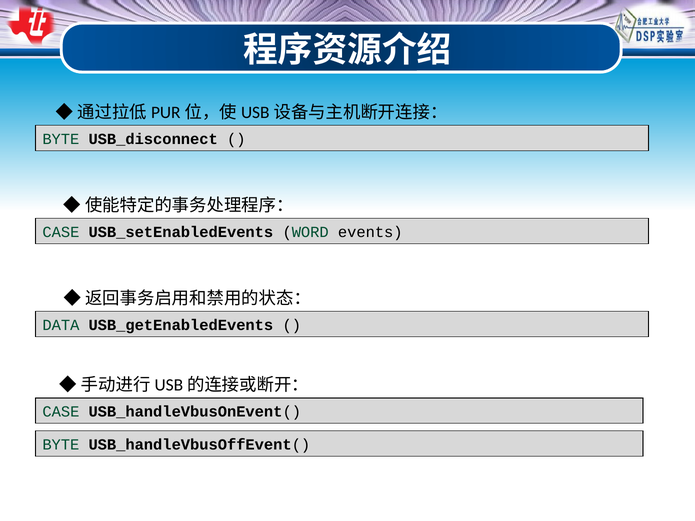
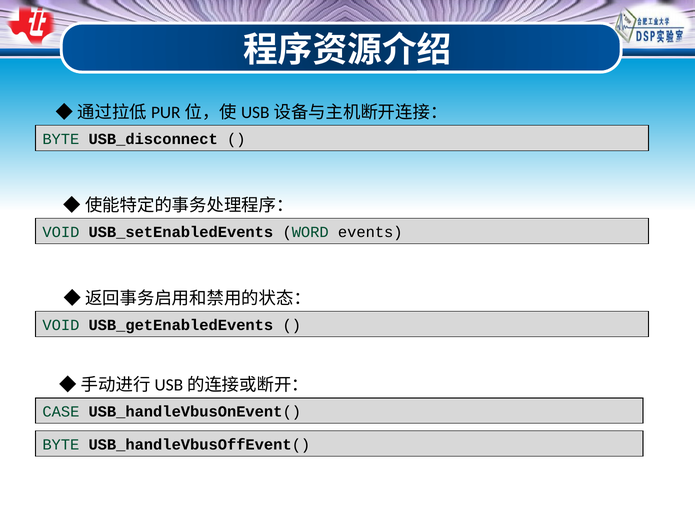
CASE at (61, 232): CASE -> VOID
DATA at (61, 325): DATA -> VOID
